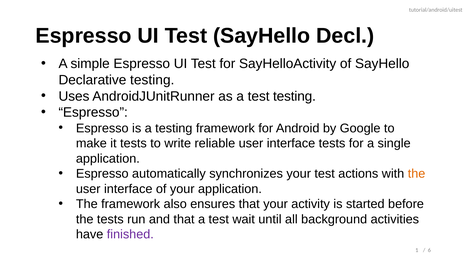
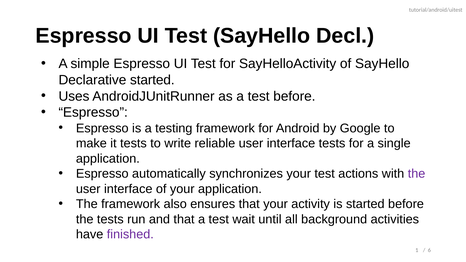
Declarative testing: testing -> started
test testing: testing -> before
the at (417, 174) colour: orange -> purple
